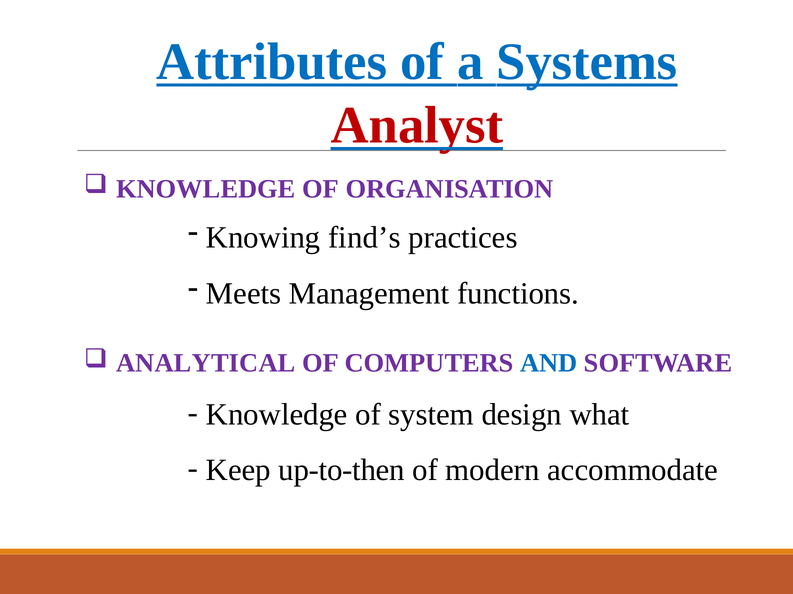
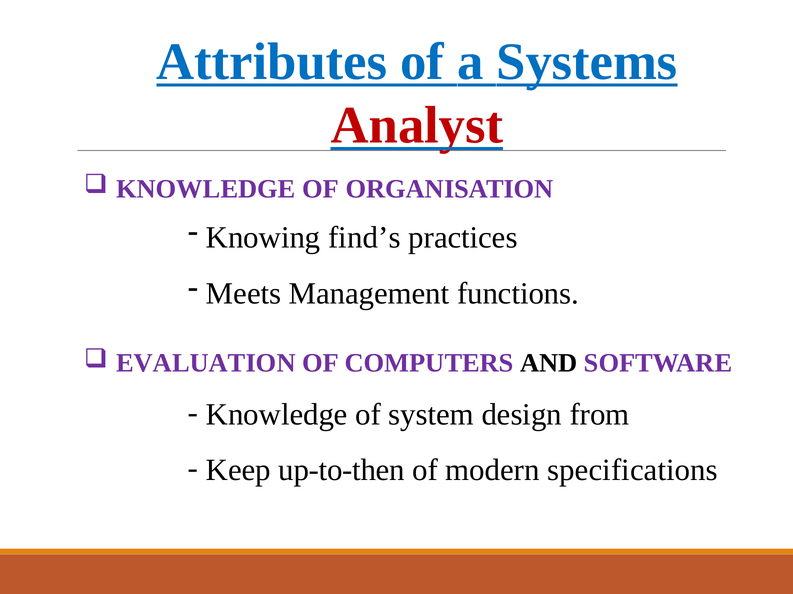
ANALYTICAL: ANALYTICAL -> EVALUATION
AND colour: blue -> black
what: what -> from
accommodate: accommodate -> specifications
